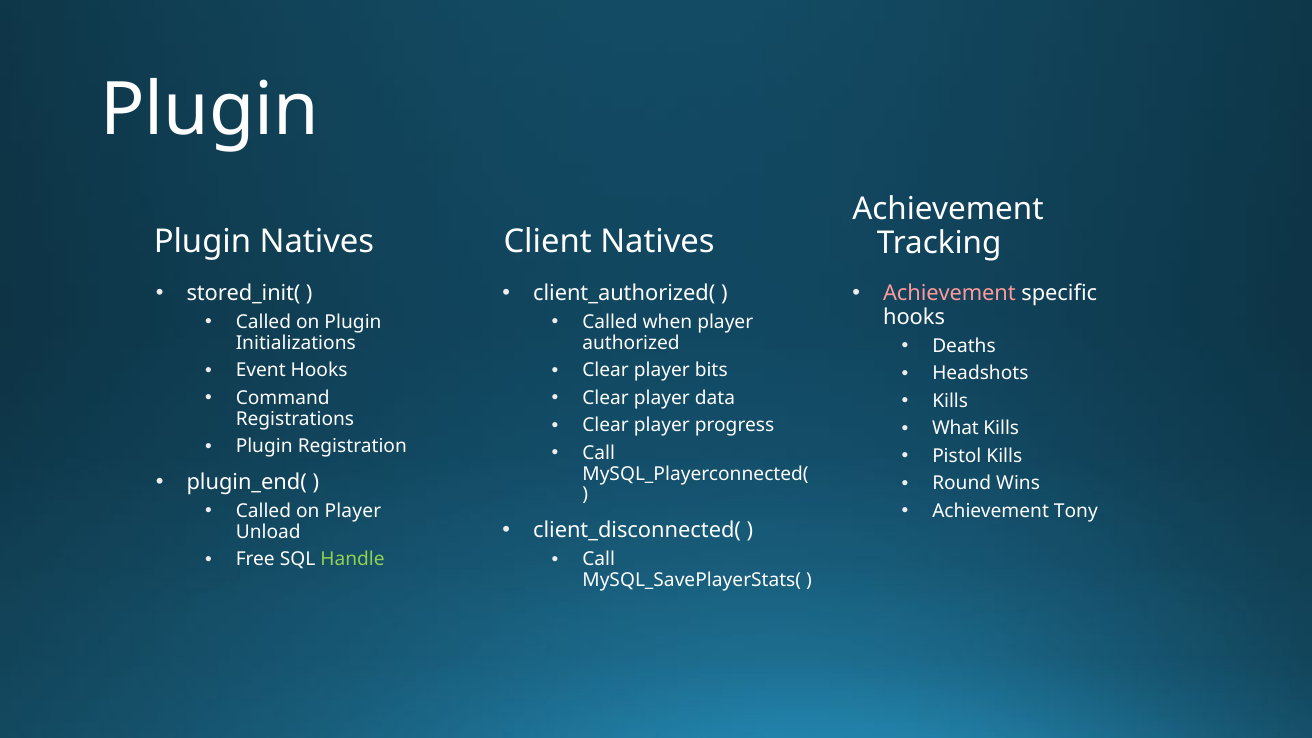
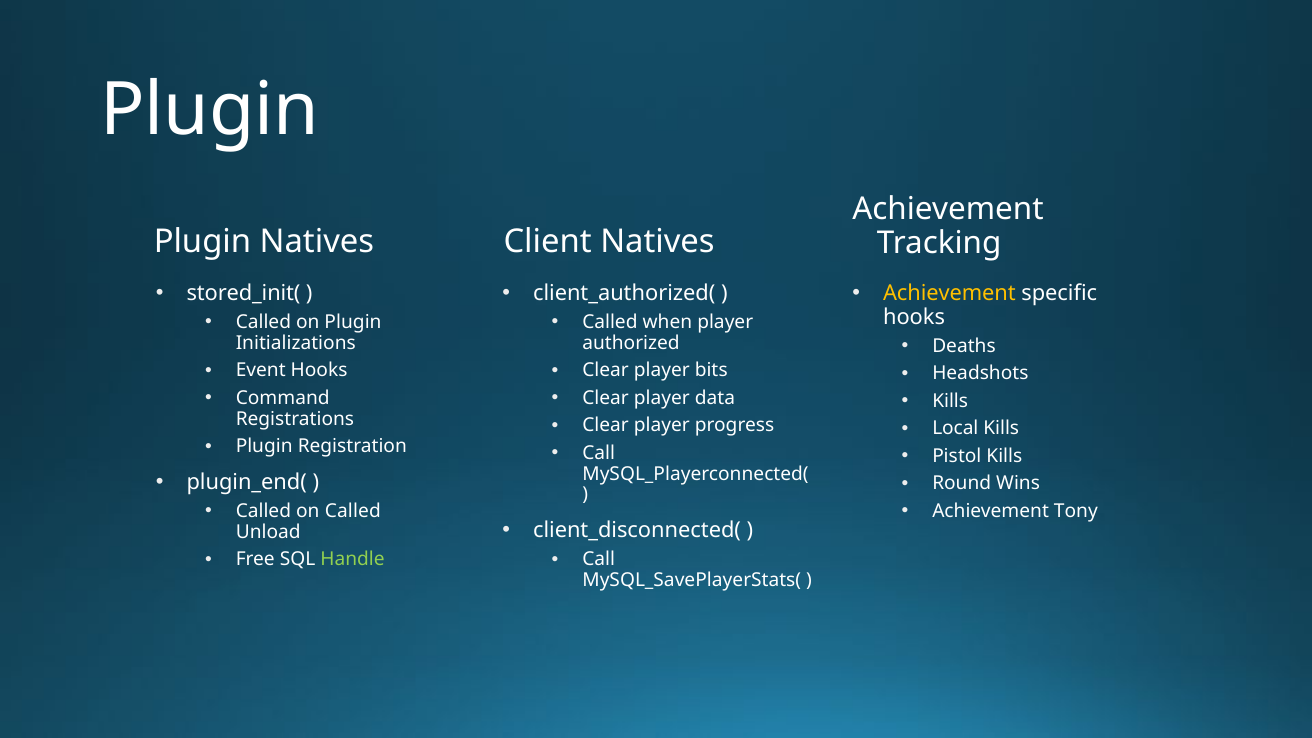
Achievement at (949, 293) colour: pink -> yellow
What: What -> Local
on Player: Player -> Called
